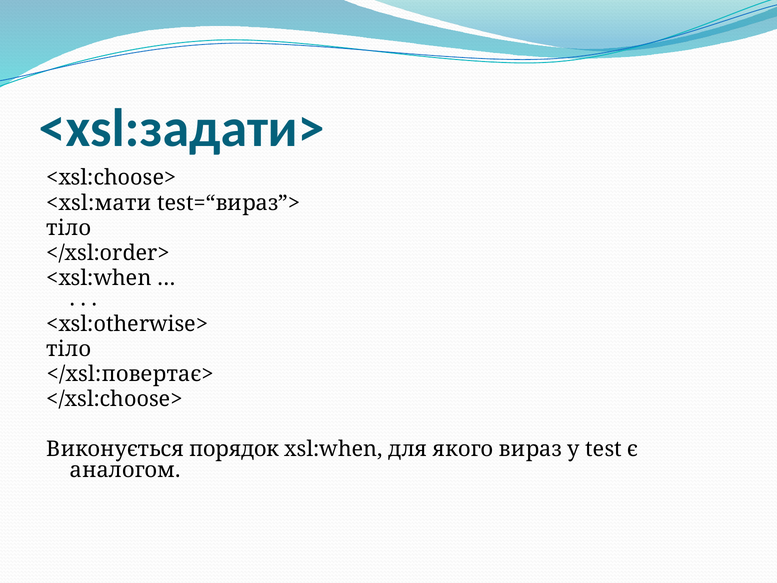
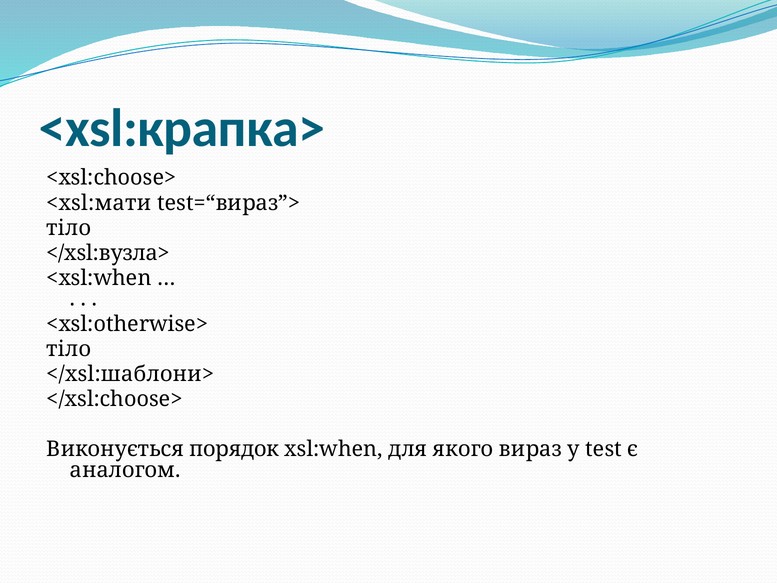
<xsl:задати>: <xsl:задати> -> <xsl:крапка>
</xsl:order>: </xsl:order> -> </xsl:вузла>
</xsl:повертає>: </xsl:повертає> -> </xsl:шаблони>
